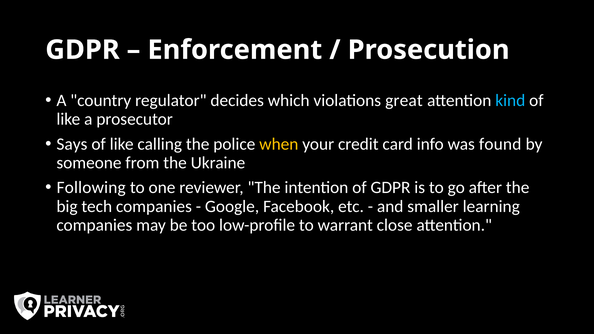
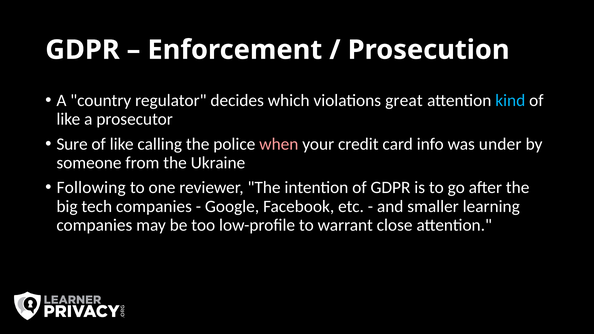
Says: Says -> Sure
when colour: yellow -> pink
found: found -> under
